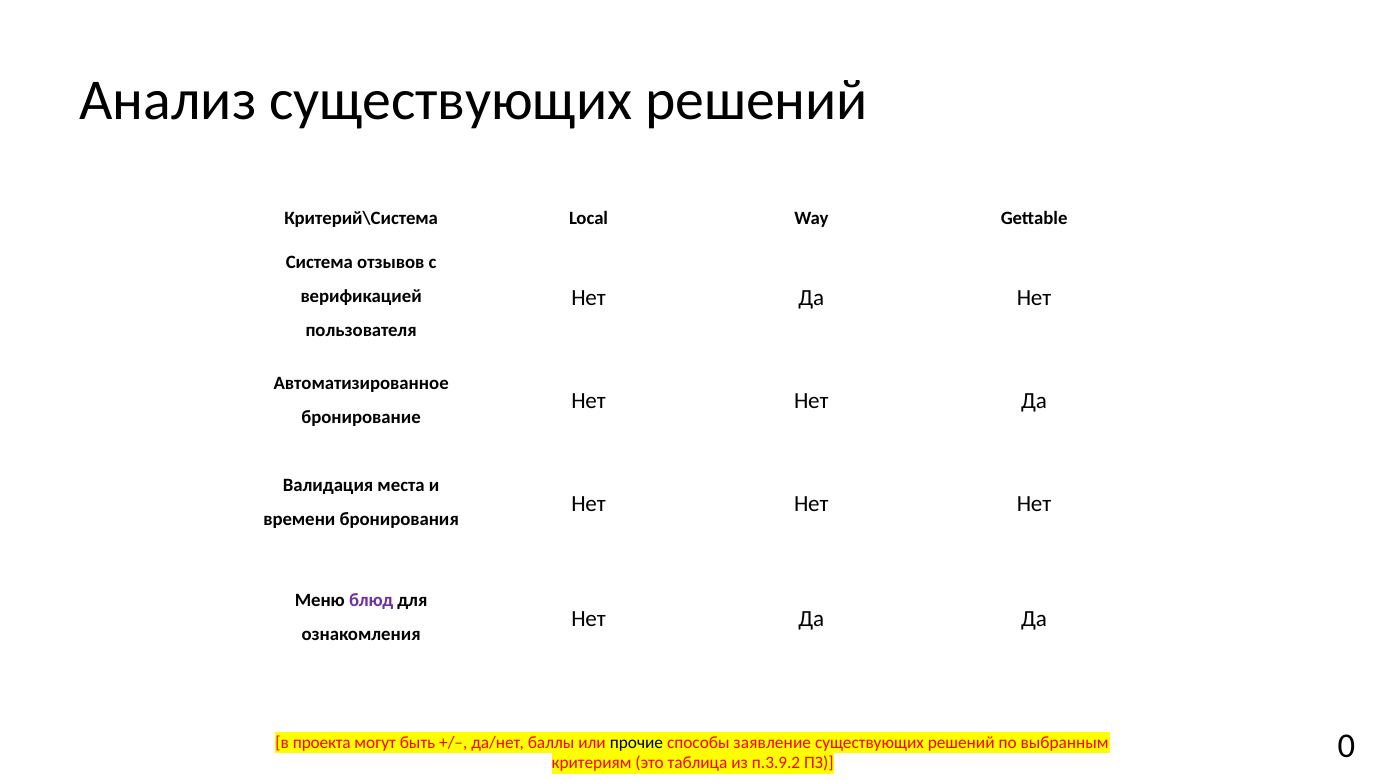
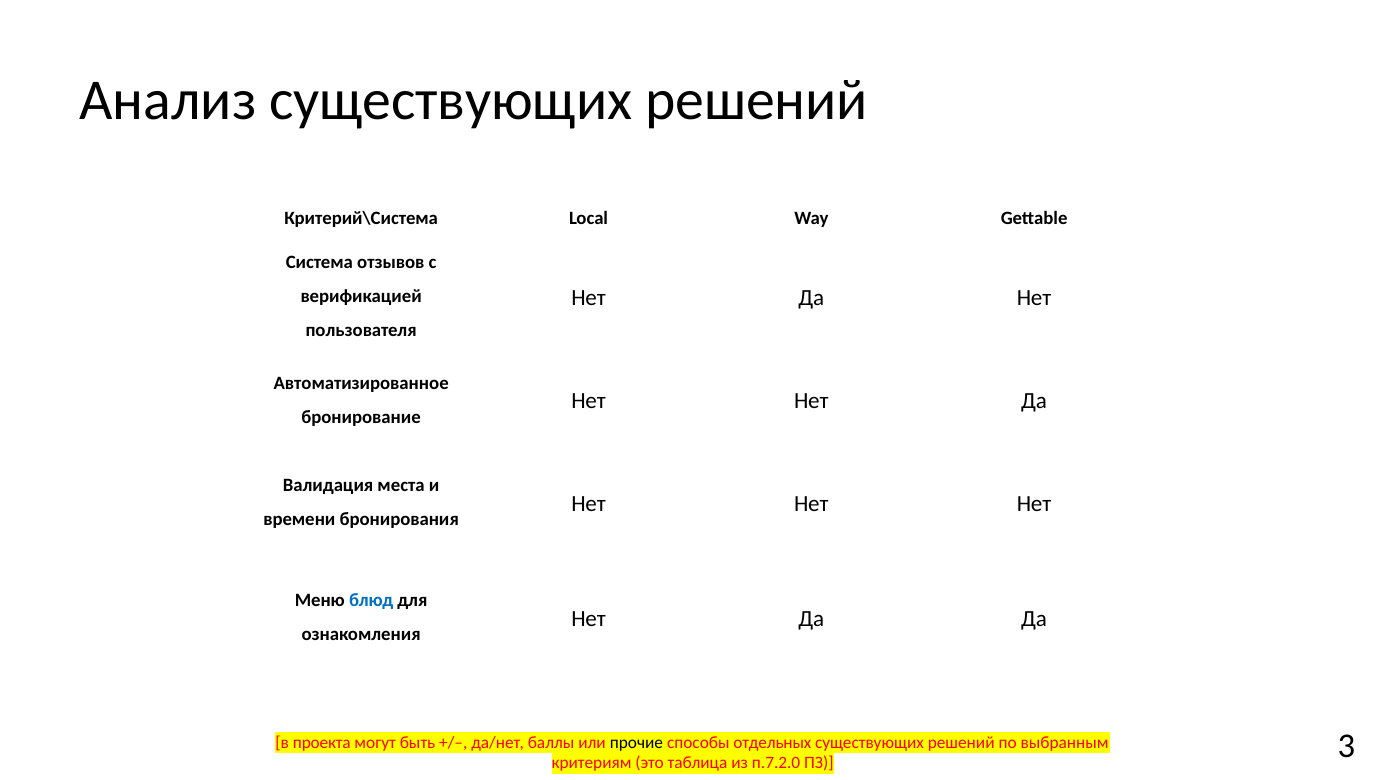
блюд colour: purple -> blue
заявление: заявление -> отдельных
п.3.9.2: п.3.9.2 -> п.7.2.0
0: 0 -> 3
